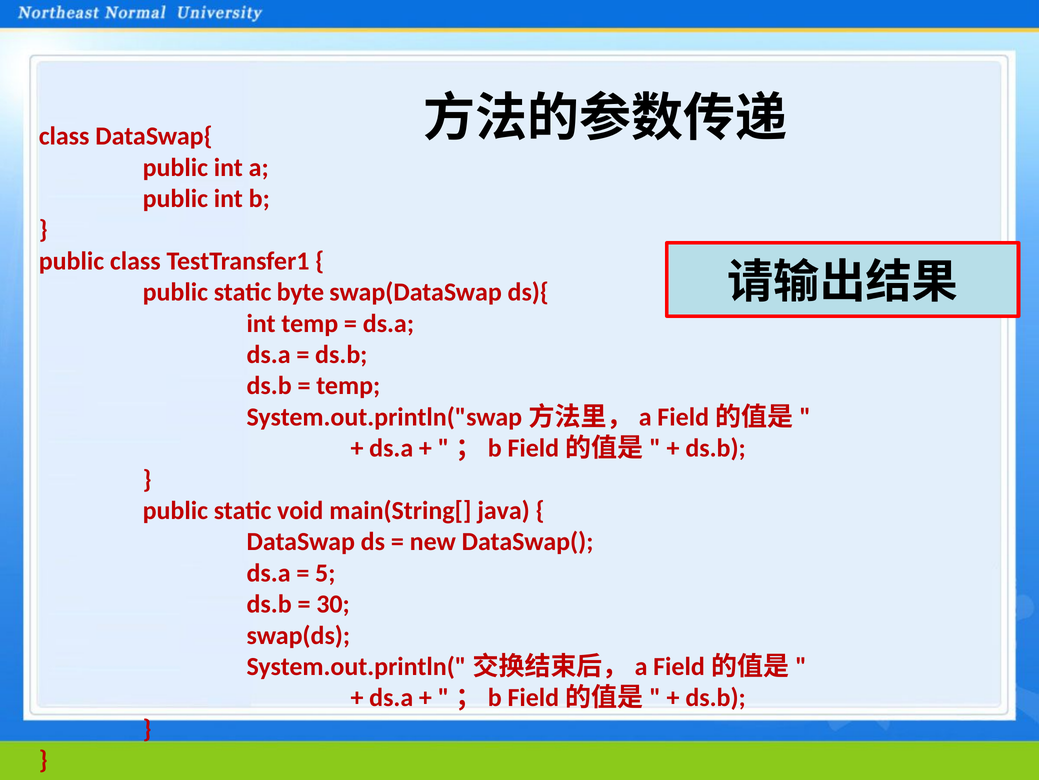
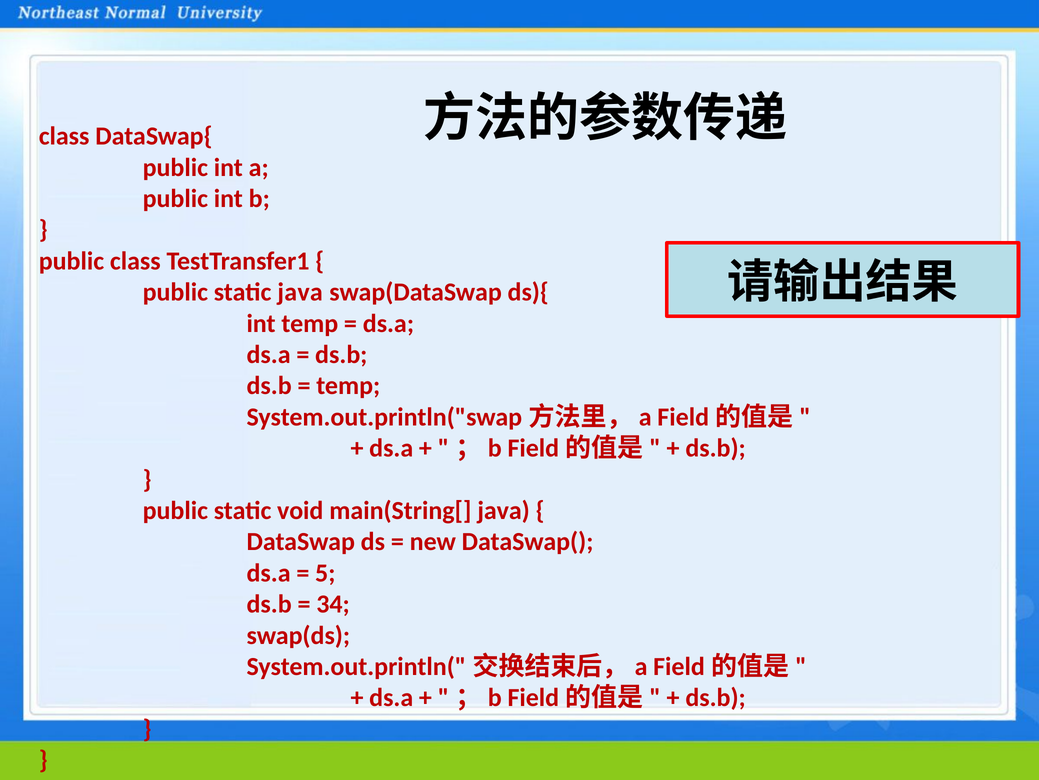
static byte: byte -> java
30: 30 -> 34
